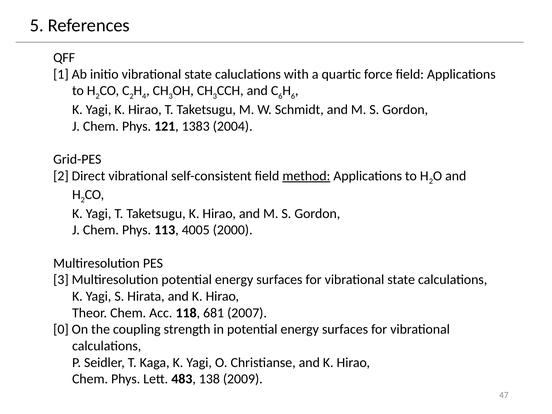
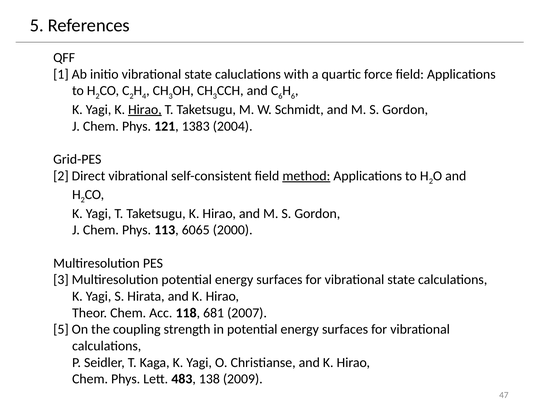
Hirao at (145, 110) underline: none -> present
4005: 4005 -> 6065
0 at (61, 329): 0 -> 5
